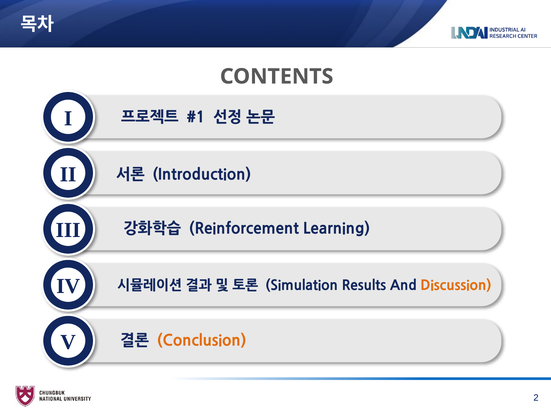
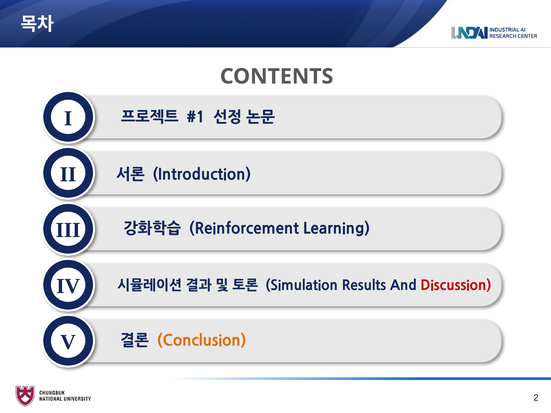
Discussion colour: orange -> red
